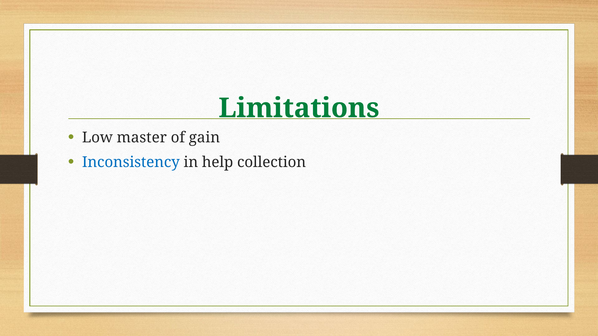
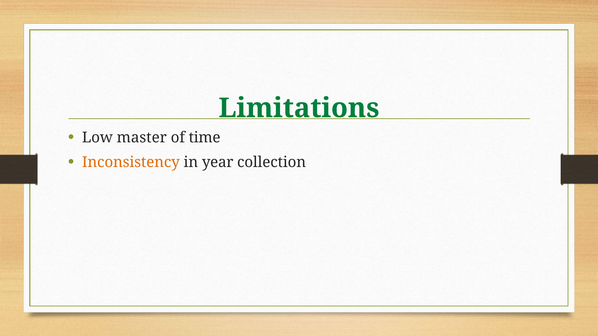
gain: gain -> time
Inconsistency colour: blue -> orange
help: help -> year
